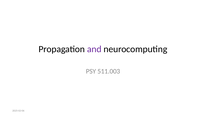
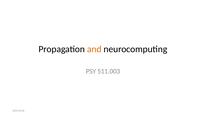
and colour: purple -> orange
